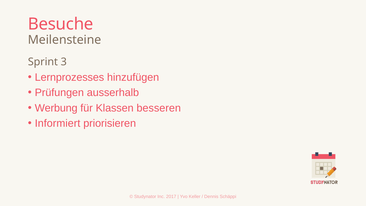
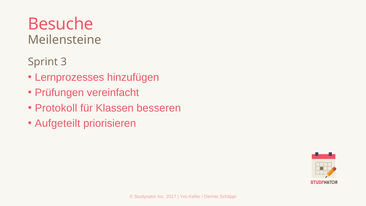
ausserhalb: ausserhalb -> vereinfacht
Werbung: Werbung -> Protokoll
Informiert: Informiert -> Aufgeteilt
